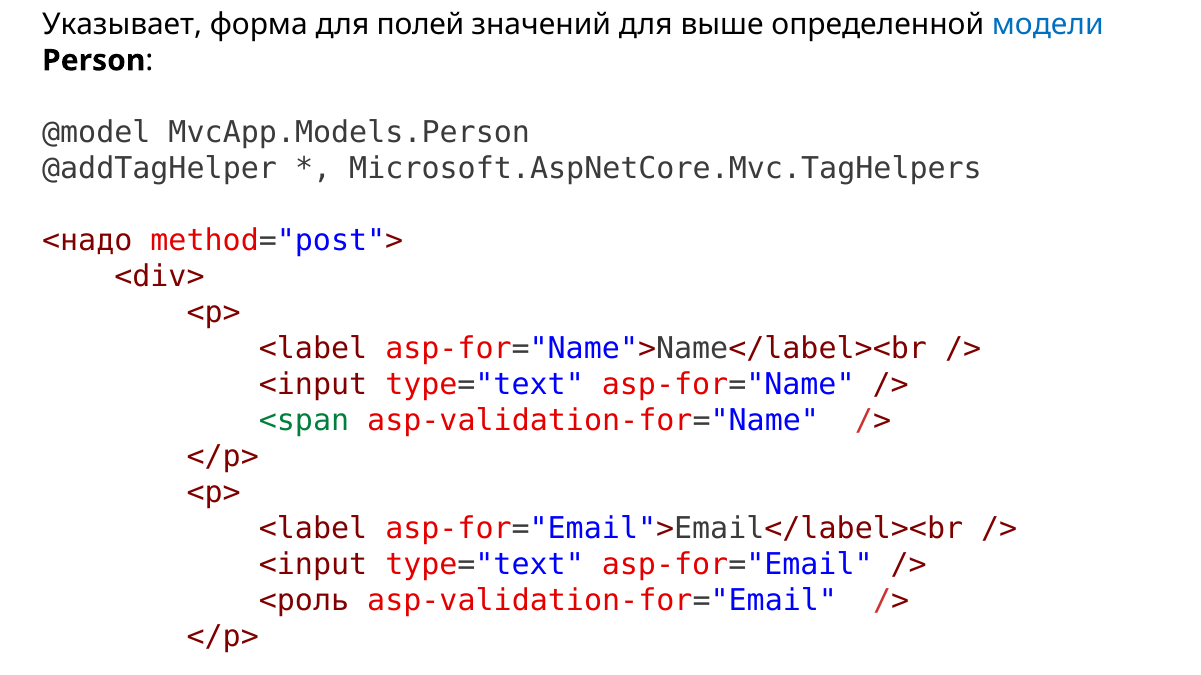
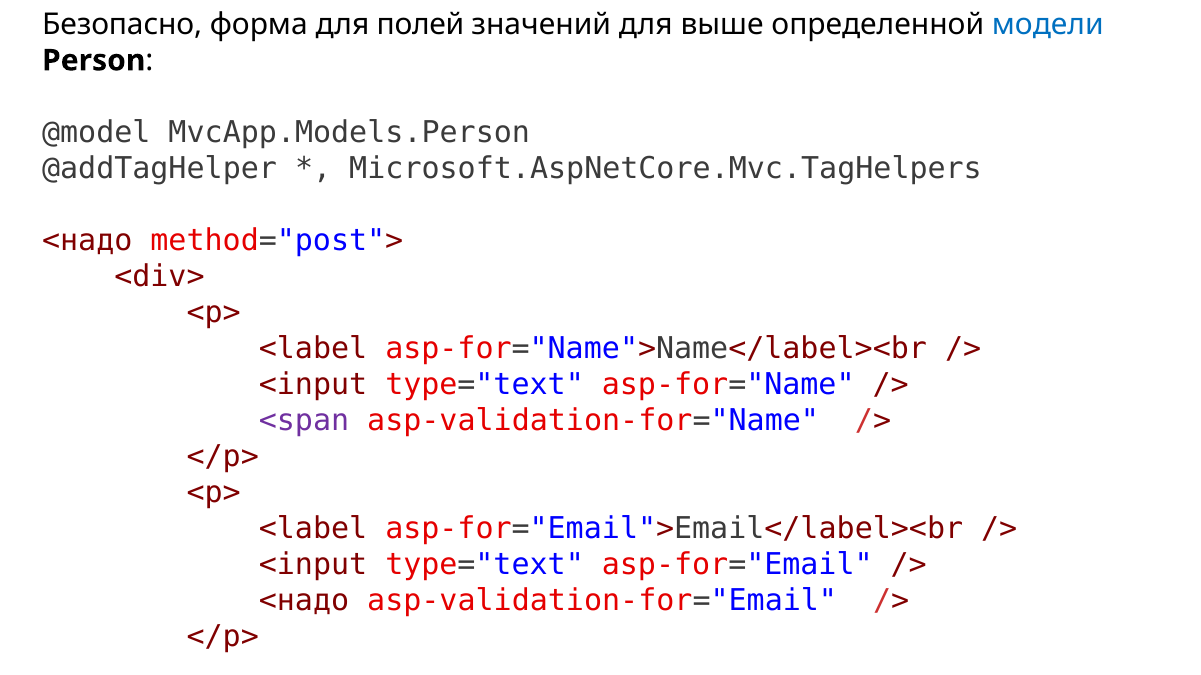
Указывает: Указывает -> Безопасно
<span colour: green -> purple
<роль at (304, 601): <роль -> <надо
